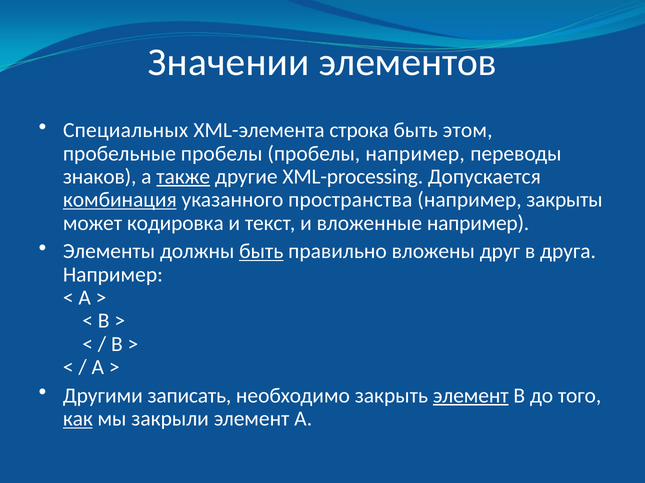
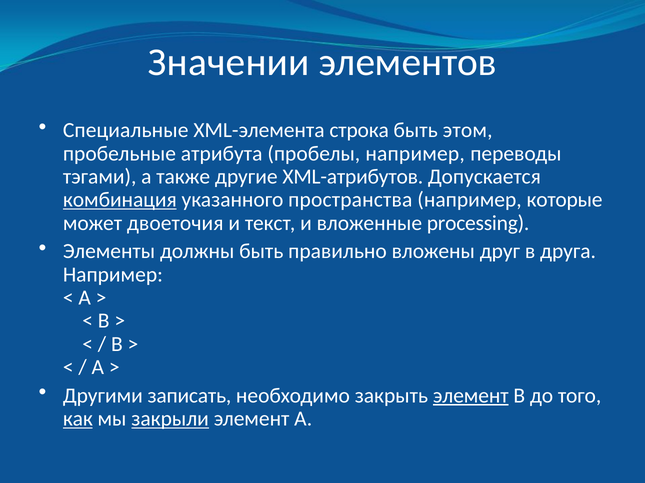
Специальных: Специальных -> Специальные
пробельные пробелы: пробелы -> атрибута
знаков: знаков -> тэгами
также underline: present -> none
XML-processing: XML-processing -> XML-атрибутов
закрыты: закрыты -> которые
кодировка: кодировка -> двоеточия
вложенные например: например -> processing
быть at (261, 252) underline: present -> none
закрыли underline: none -> present
